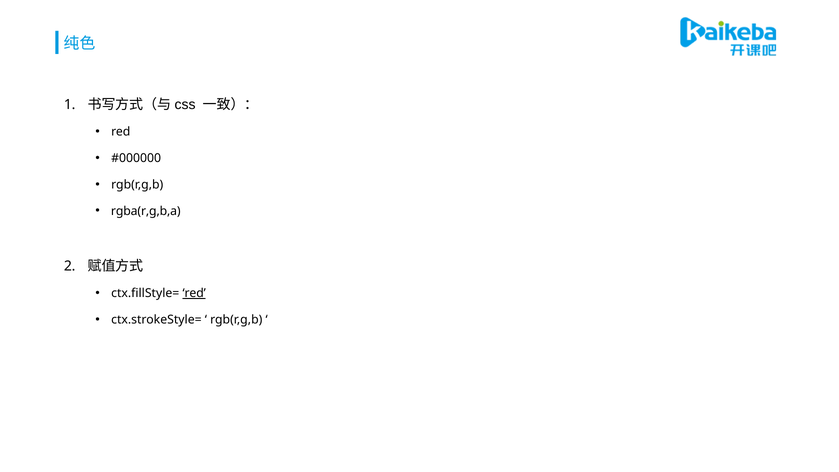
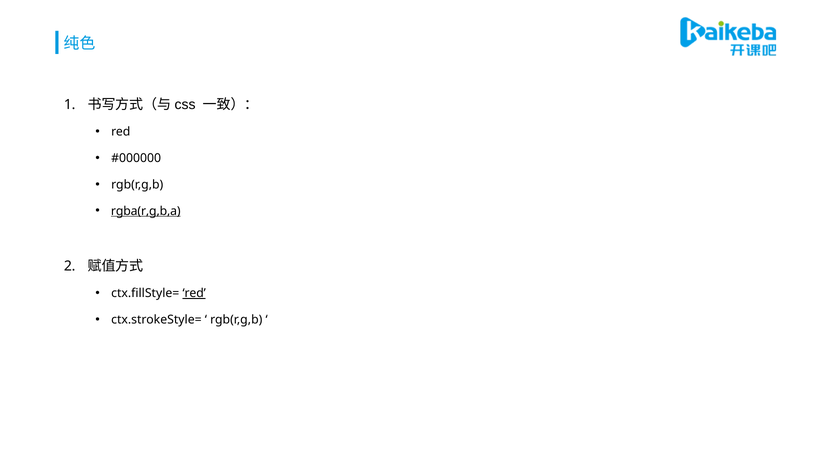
rgba(r,g,b,a underline: none -> present
